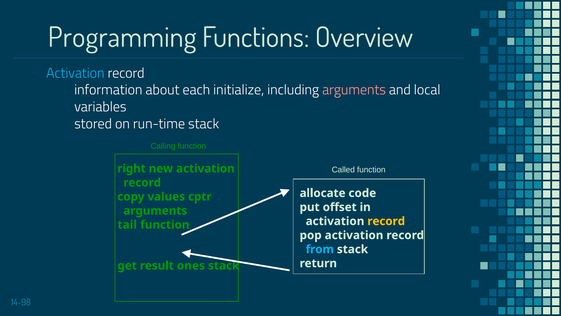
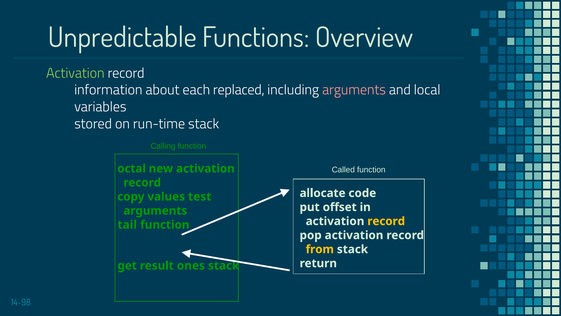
Programming: Programming -> Unpredictable
Activation at (75, 73) colour: light blue -> light green
initialize: initialize -> replaced
right: right -> octal
cptr: cptr -> test
from colour: light blue -> yellow
